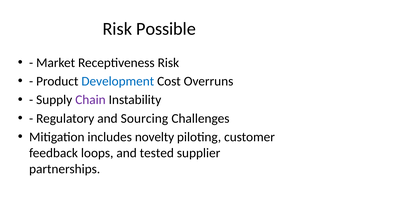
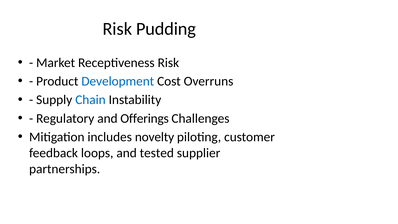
Possible: Possible -> Pudding
Chain colour: purple -> blue
Sourcing: Sourcing -> Offerings
